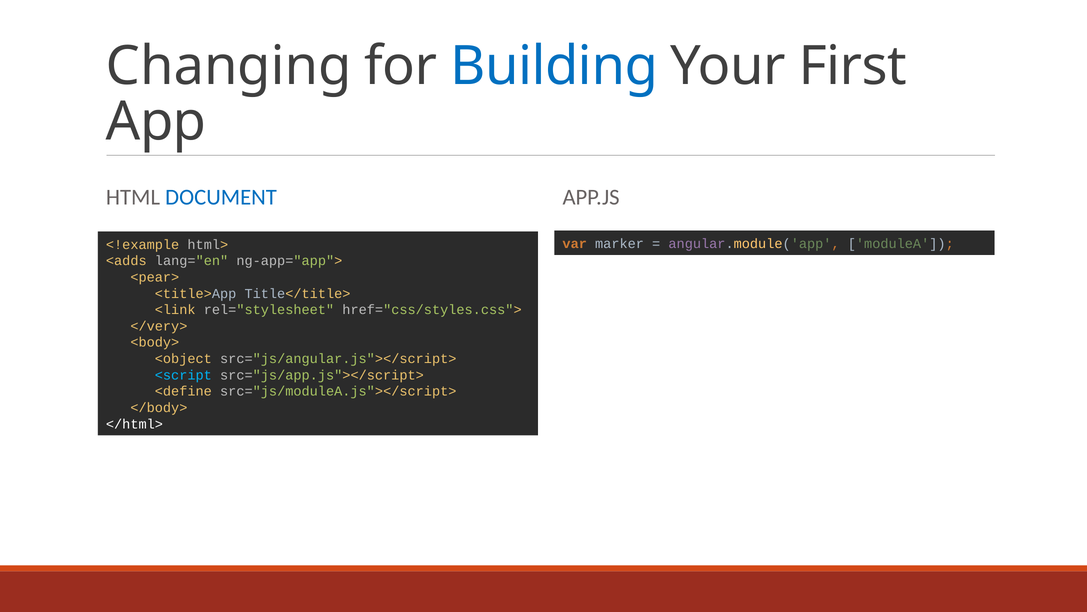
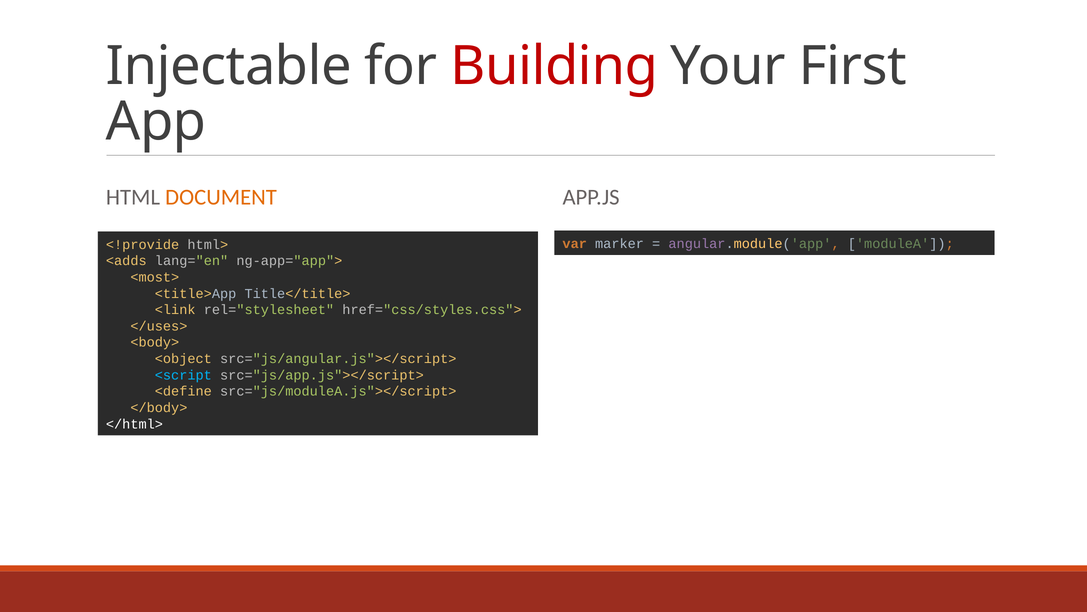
Changing: Changing -> Injectable
Building colour: blue -> red
DOCUMENT colour: blue -> orange
<!example: <!example -> <!provide
<pear>: <pear> -> <most>
</very>: </very> -> </uses>
